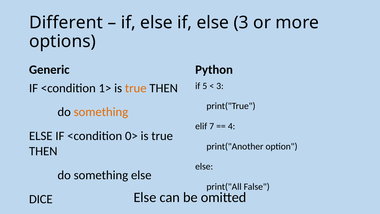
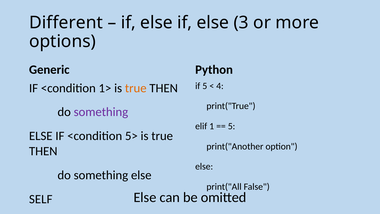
3 at (220, 86): 3 -> 4
something at (101, 112) colour: orange -> purple
7: 7 -> 1
4 at (232, 126): 4 -> 5
0>: 0> -> 5>
DICE: DICE -> SELF
